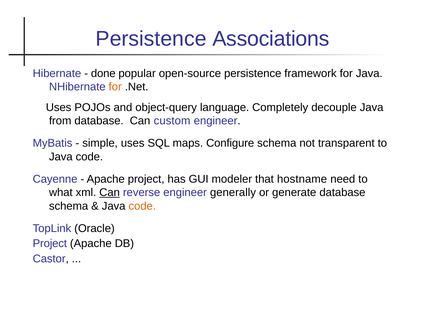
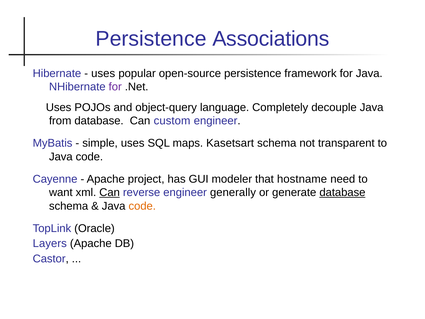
done at (103, 73): done -> uses
for at (115, 87) colour: orange -> purple
Configure: Configure -> Kasetsart
what: what -> want
database at (342, 192) underline: none -> present
Project at (50, 243): Project -> Layers
